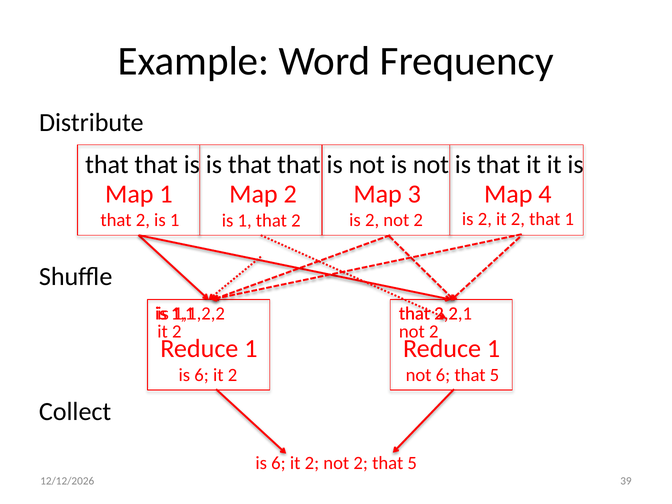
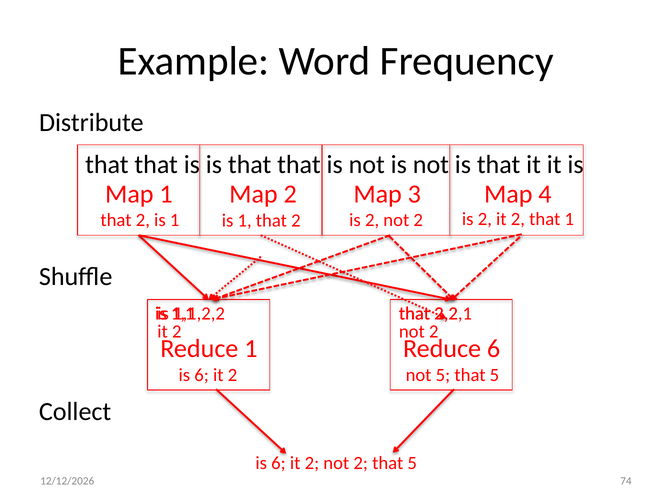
1 Reduce 1: 1 -> 6
not 6: 6 -> 5
39: 39 -> 74
